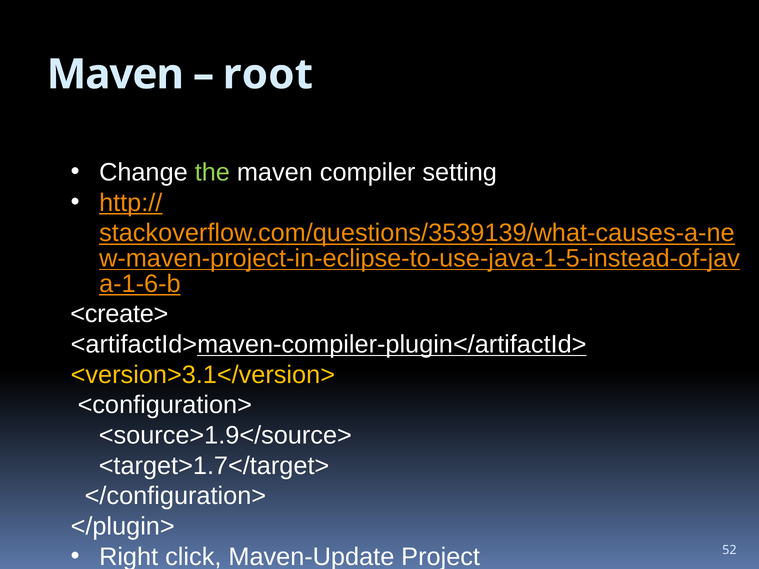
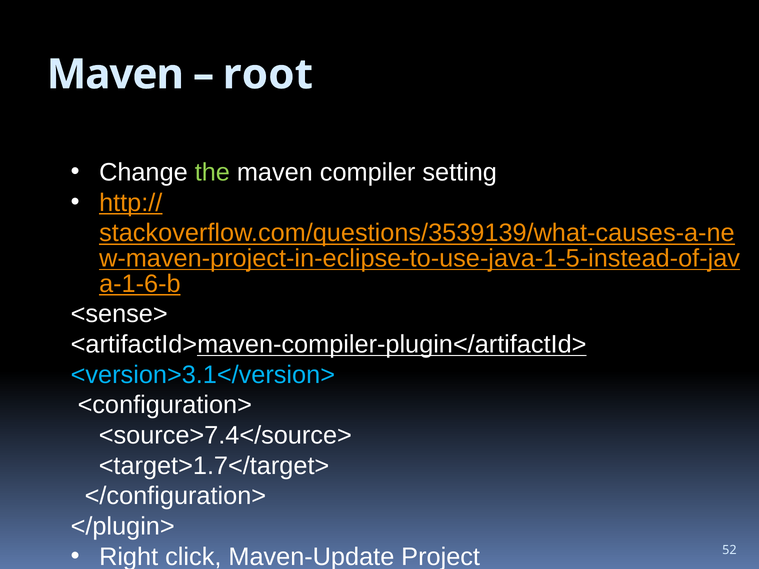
<create>: <create> -> <sense>
<version>3.1</version> colour: yellow -> light blue
<source>1.9</source>: <source>1.9</source> -> <source>7.4</source>
